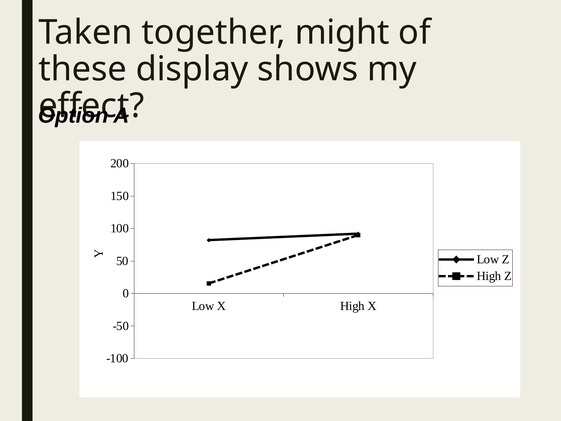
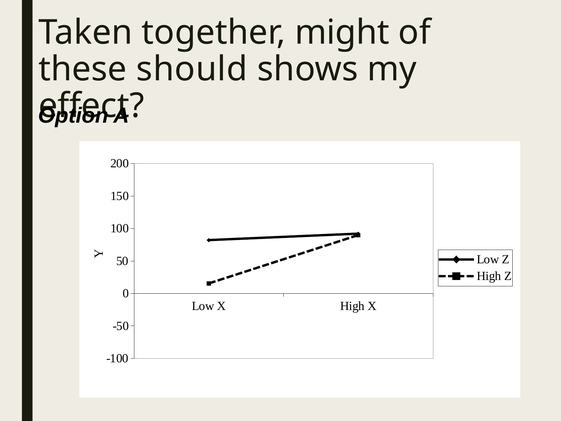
display: display -> should
